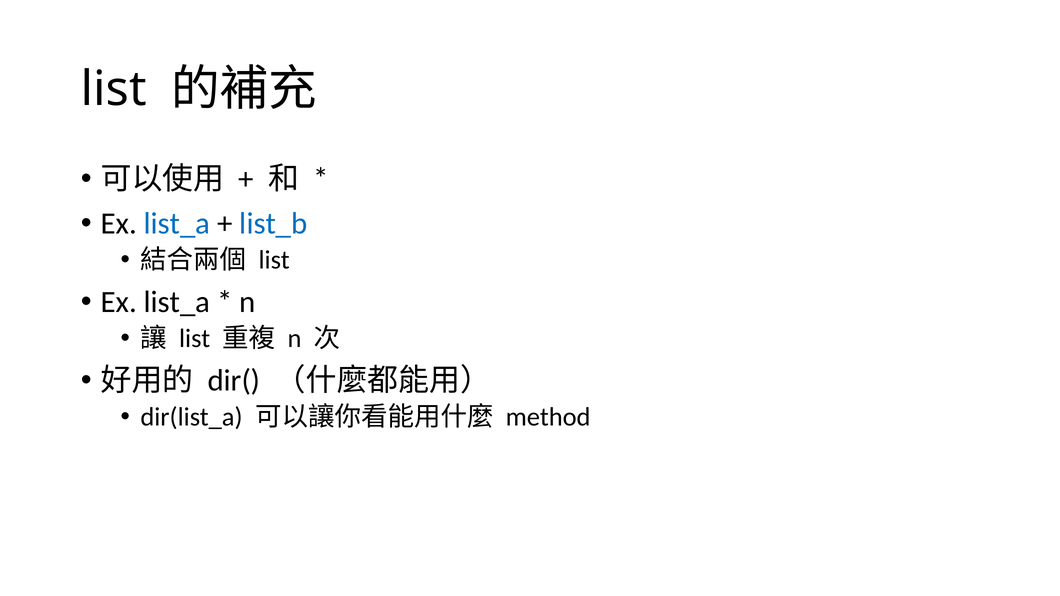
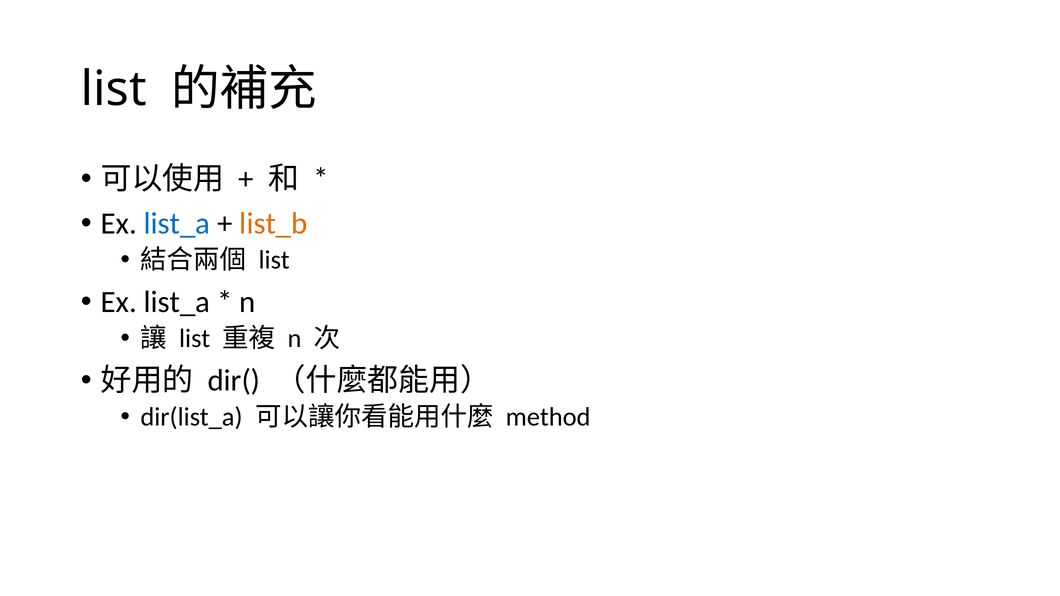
list_b colour: blue -> orange
